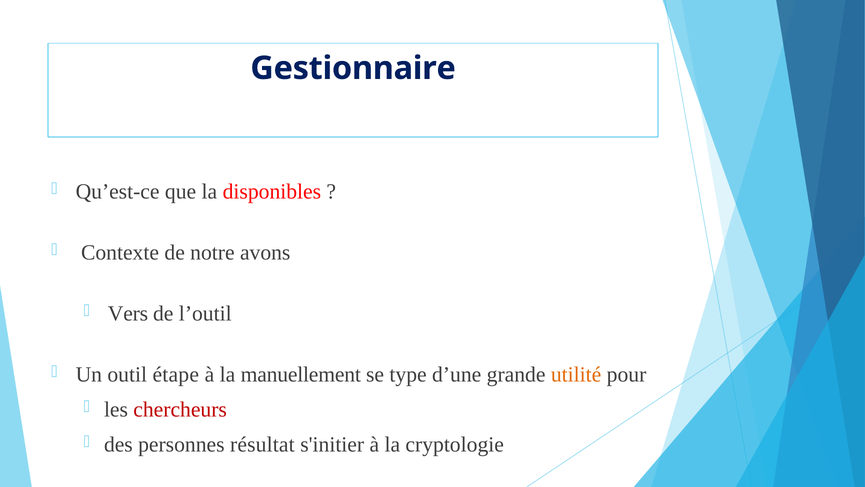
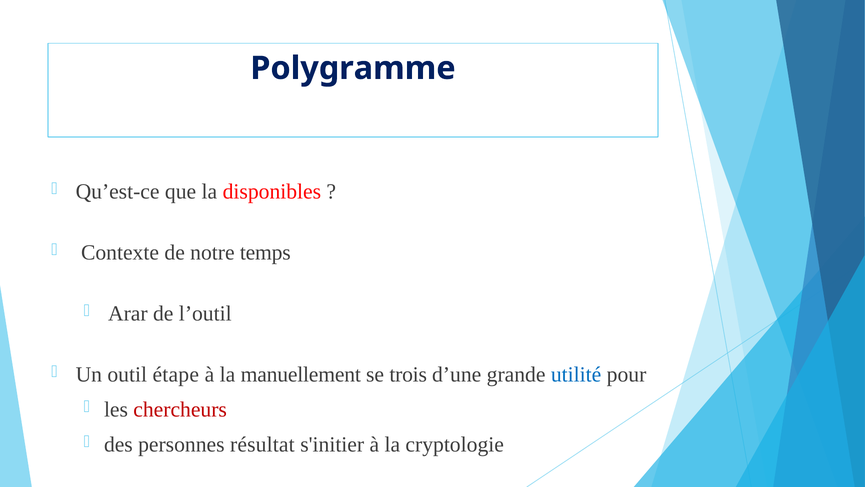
Gestionnaire: Gestionnaire -> Polygramme
avons: avons -> temps
Vers: Vers -> Arar
type: type -> trois
utilité colour: orange -> blue
